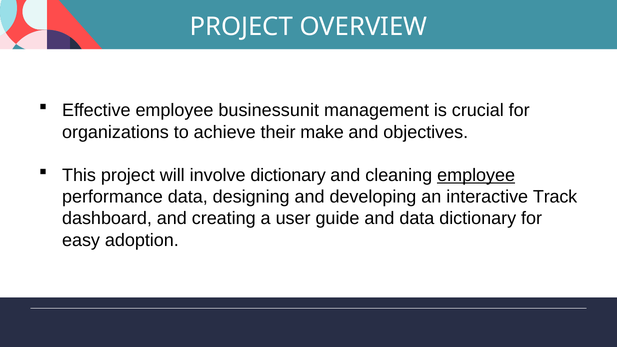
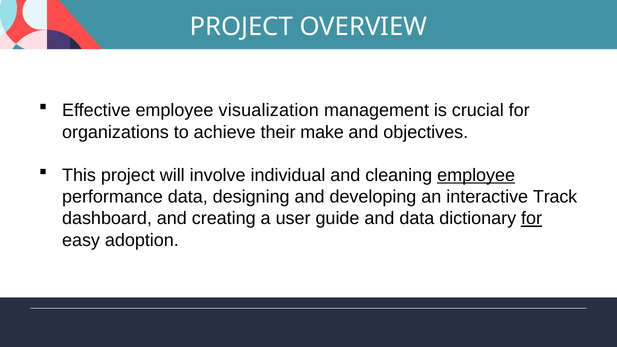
businessunit: businessunit -> visualization
involve dictionary: dictionary -> individual
for at (532, 219) underline: none -> present
